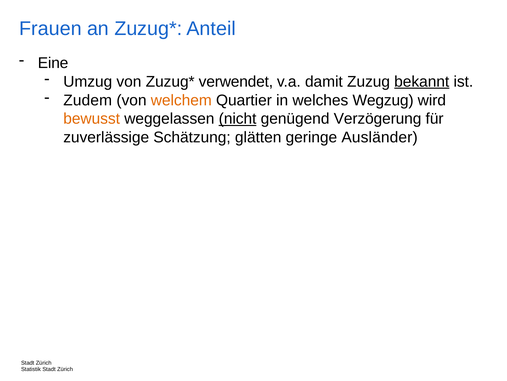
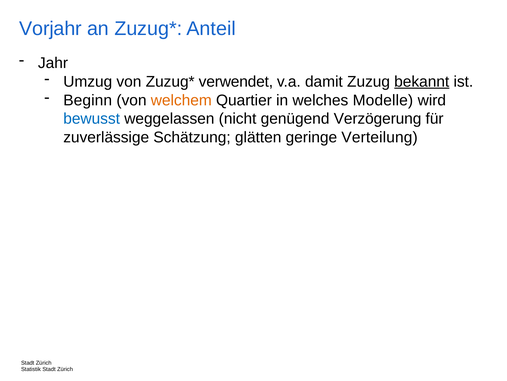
Frauen: Frauen -> Vorjahr
Eine: Eine -> Jahr
Zudem: Zudem -> Beginn
Wegzug: Wegzug -> Modelle
bewusst colour: orange -> blue
nicht underline: present -> none
Ausländer: Ausländer -> Verteilung
